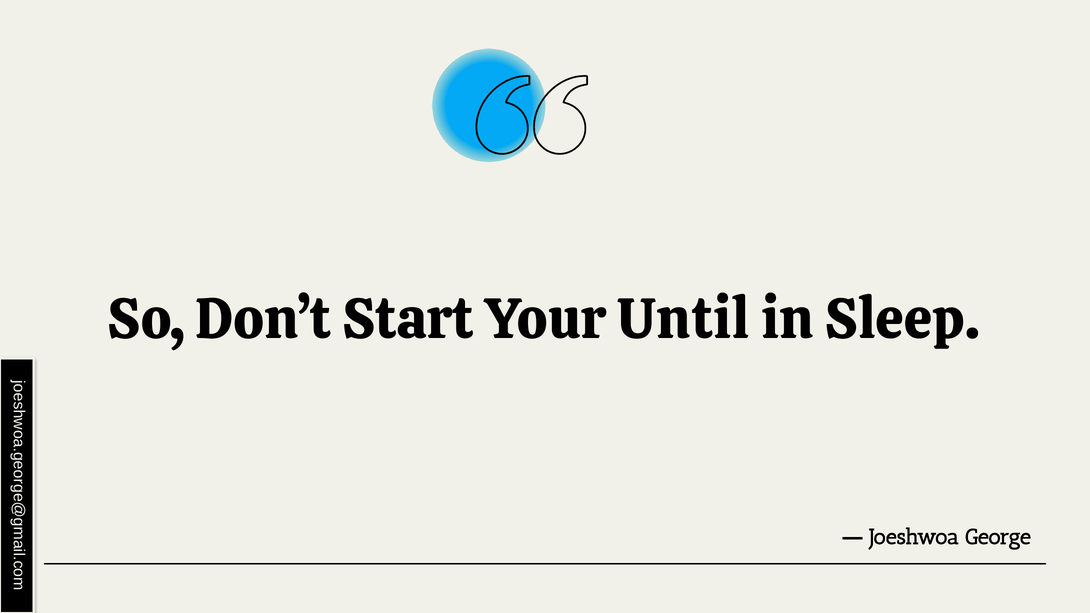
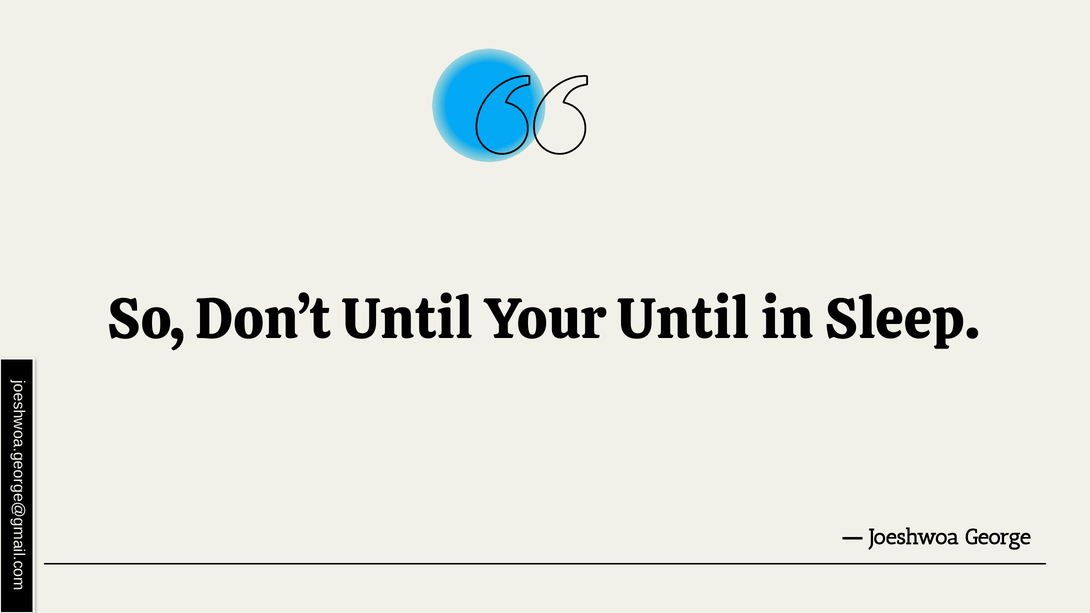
Don’t Start: Start -> Until
